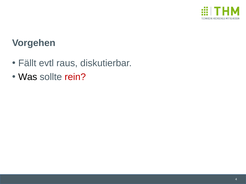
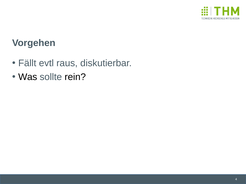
rein colour: red -> black
